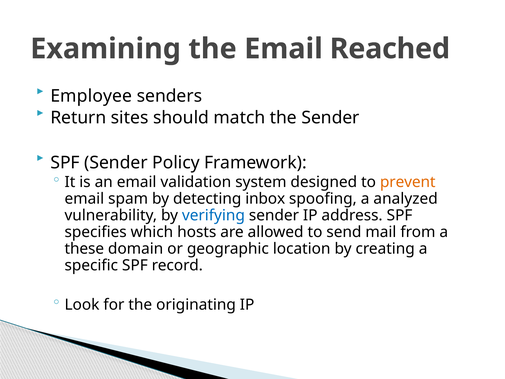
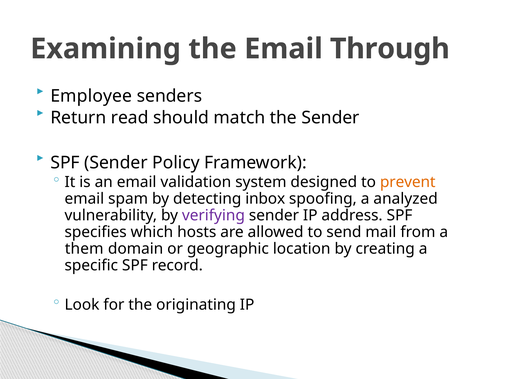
Reached: Reached -> Through
sites: sites -> read
verifying colour: blue -> purple
these: these -> them
